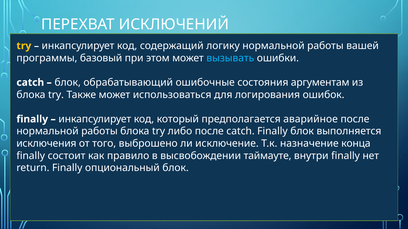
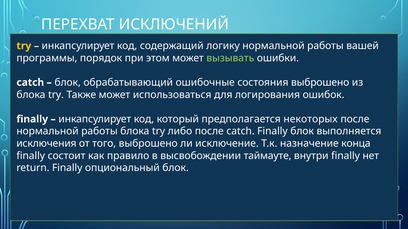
базовый: базовый -> порядок
вызывать colour: light blue -> light green
состояния аргументам: аргументам -> выброшено
аварийное: аварийное -> некоторых
